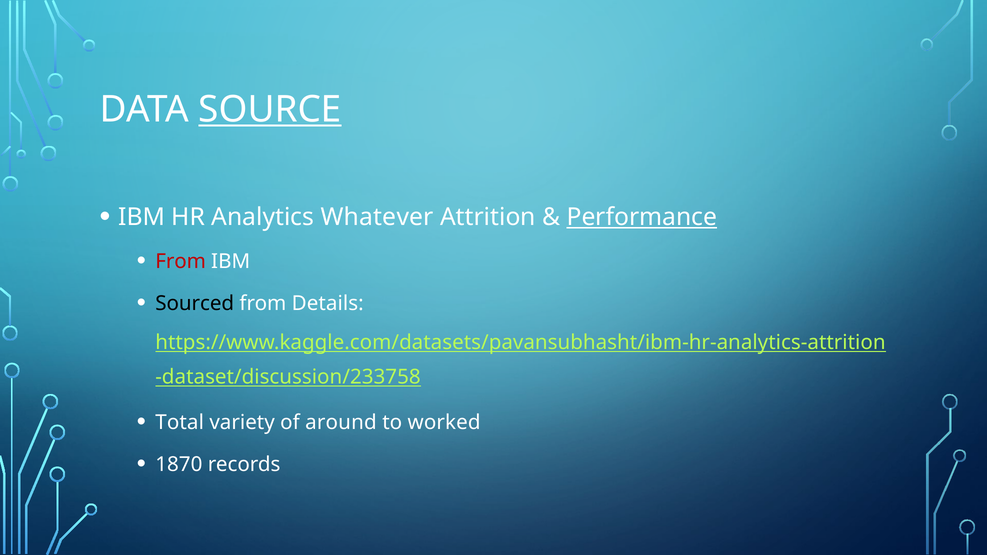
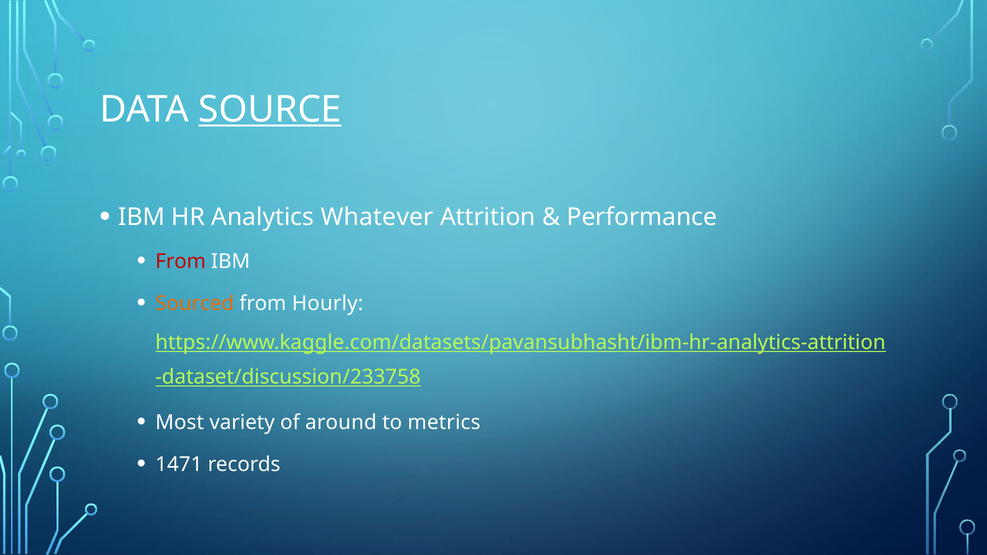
Performance underline: present -> none
Sourced colour: black -> orange
Details: Details -> Hourly
Total: Total -> Most
worked: worked -> metrics
1870: 1870 -> 1471
